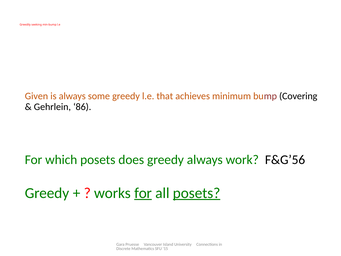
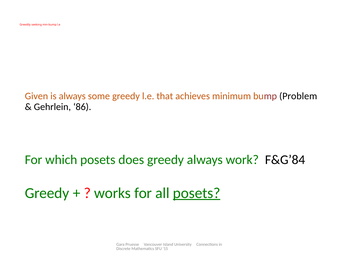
Covering: Covering -> Problem
F&G’56: F&G’56 -> F&G’84
for at (143, 193) underline: present -> none
